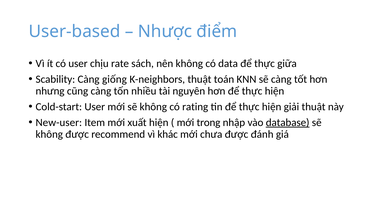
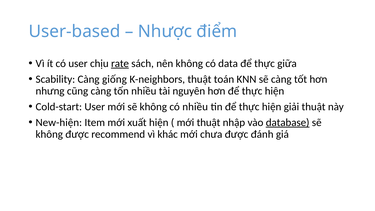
rate underline: none -> present
có rating: rating -> nhiều
New-user: New-user -> New-hiện
mới trong: trong -> thuật
